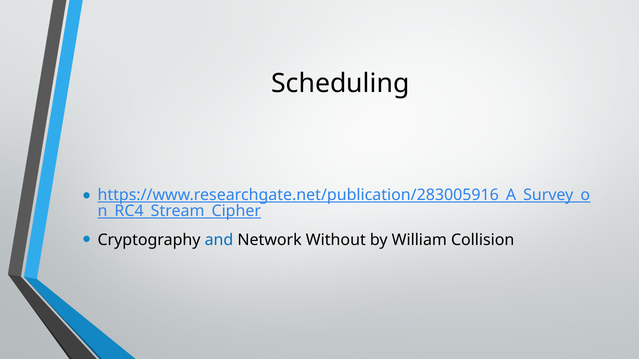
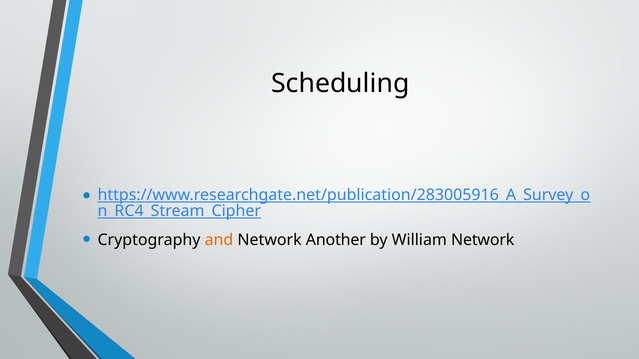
and colour: blue -> orange
Without: Without -> Another
William Collision: Collision -> Network
